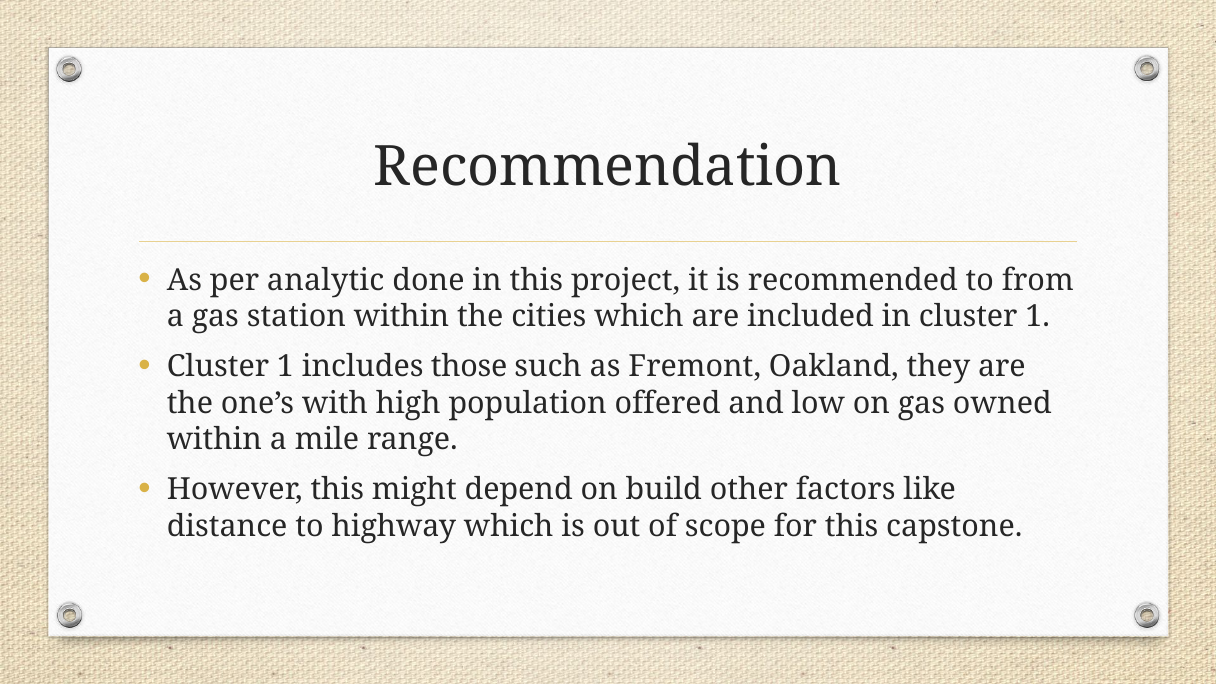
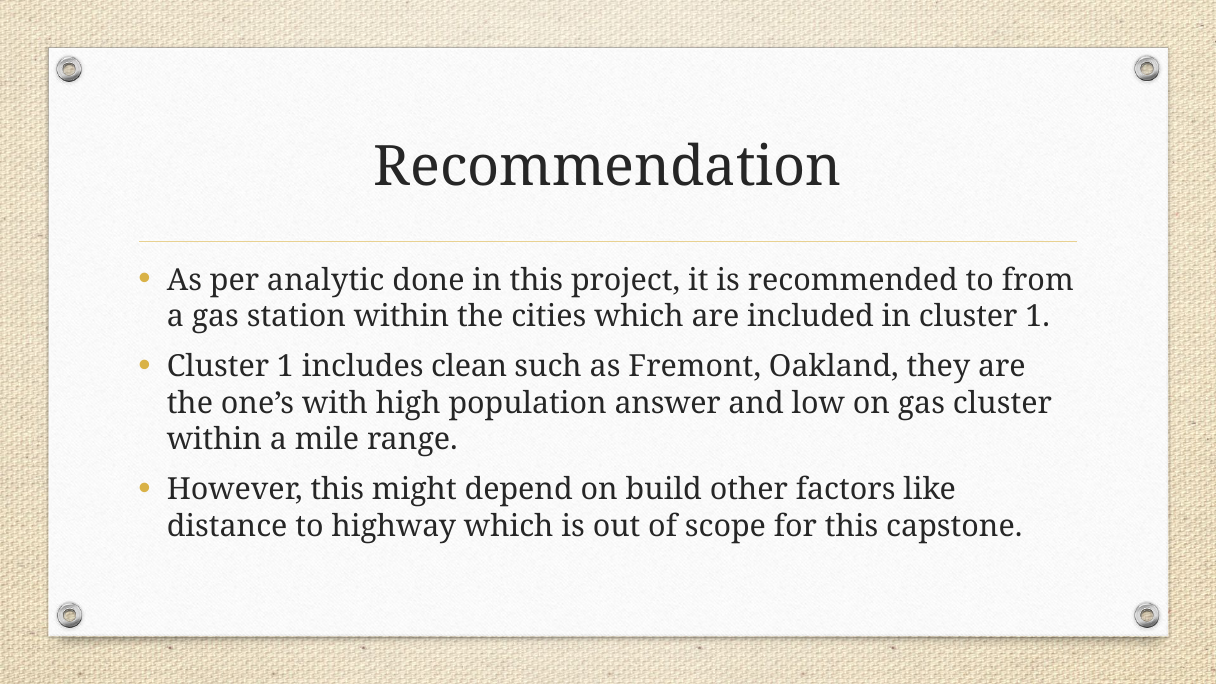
those: those -> clean
offered: offered -> answer
gas owned: owned -> cluster
